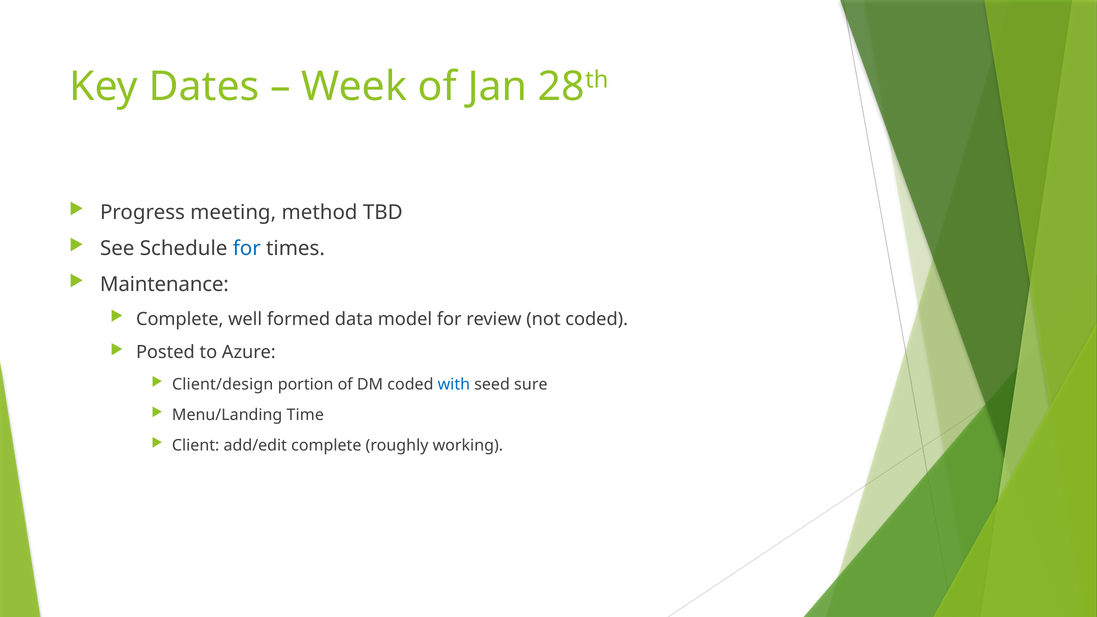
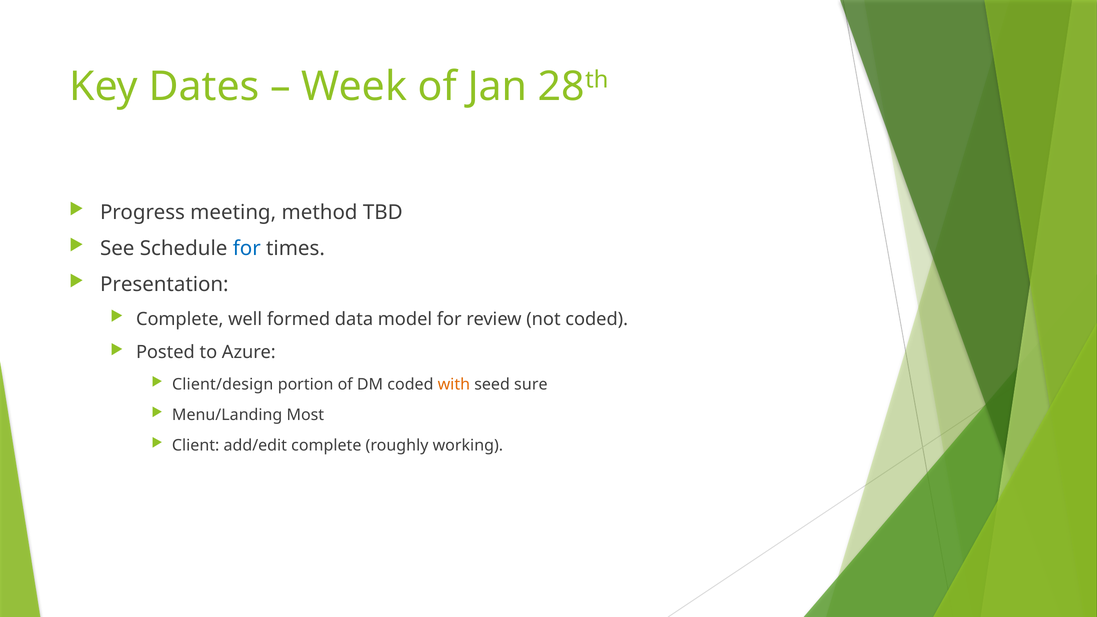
Maintenance: Maintenance -> Presentation
with colour: blue -> orange
Time: Time -> Most
